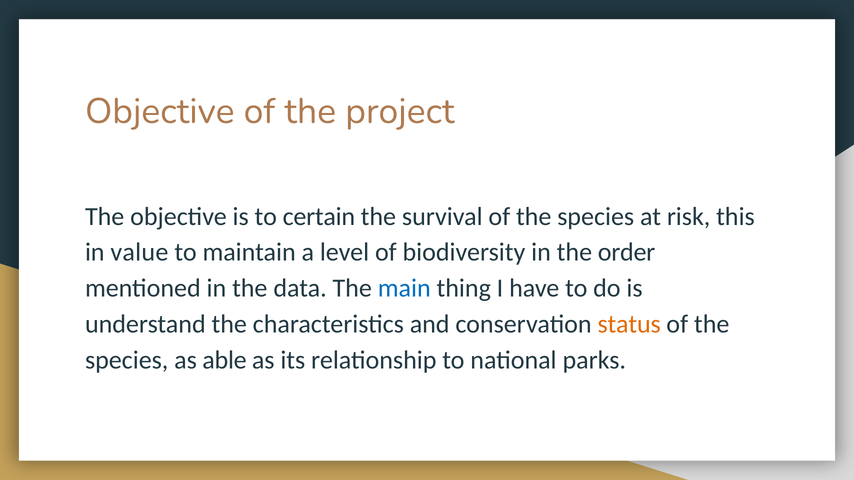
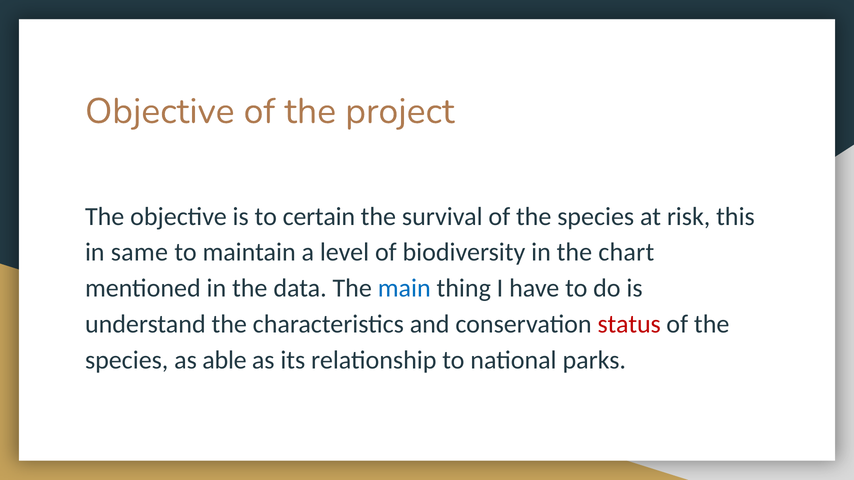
value: value -> same
order: order -> chart
status colour: orange -> red
